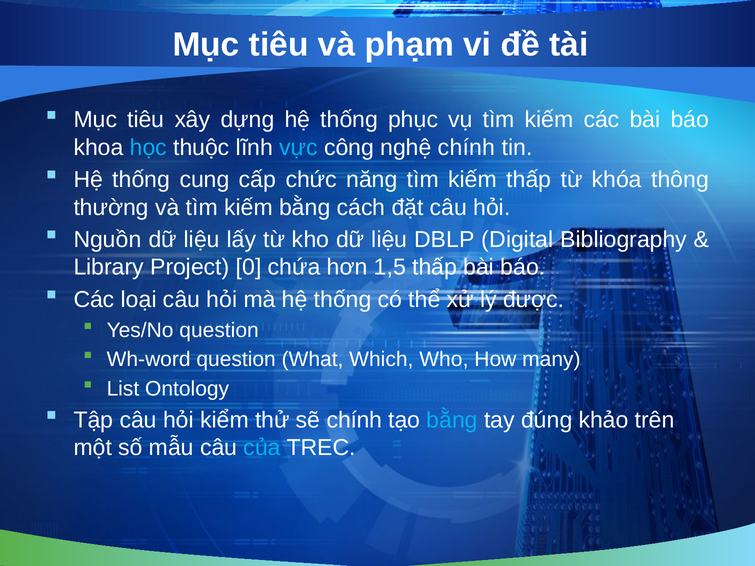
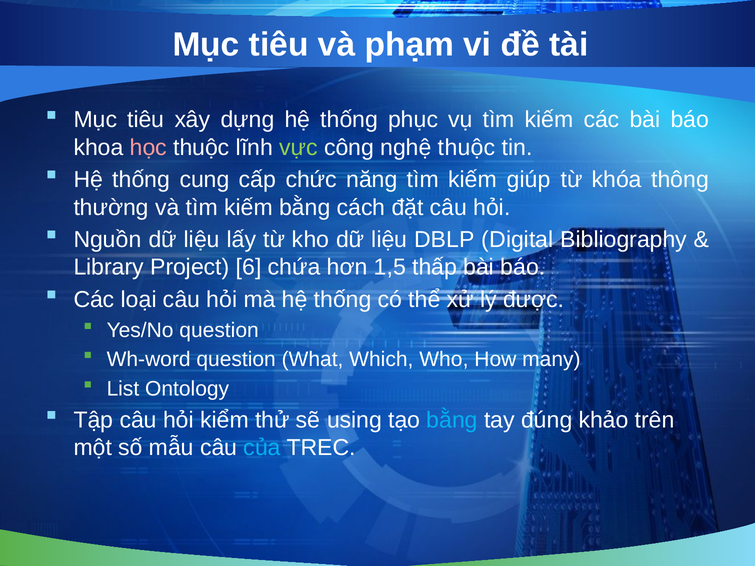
học colour: light blue -> pink
vực colour: light blue -> light green
nghệ chính: chính -> thuộc
kiếm thấp: thấp -> giúp
0: 0 -> 6
sẽ chính: chính -> using
